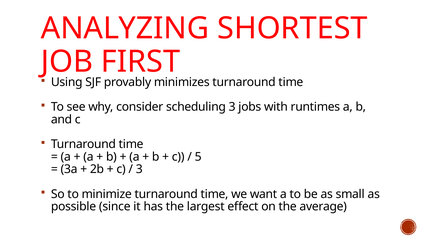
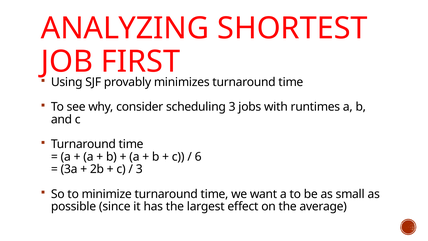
5: 5 -> 6
